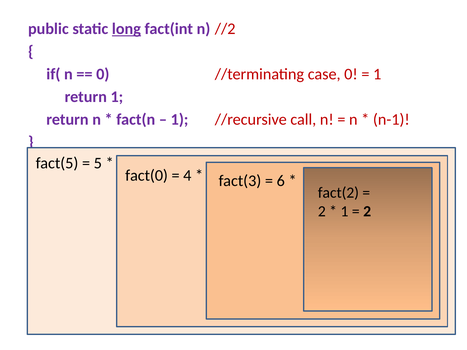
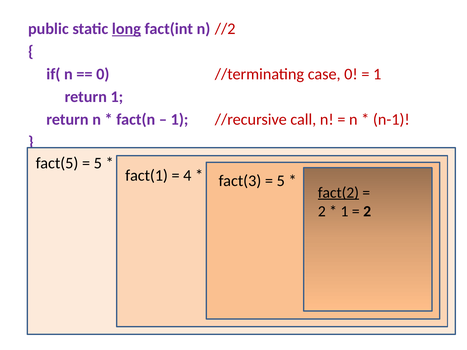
fact(0: fact(0 -> fact(1
6 at (281, 181): 6 -> 5
fact(2 underline: none -> present
